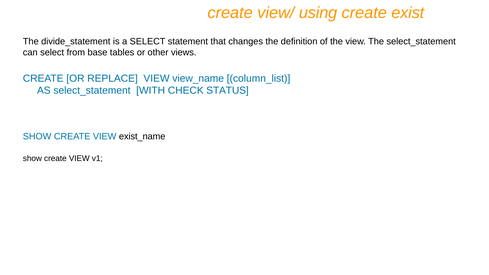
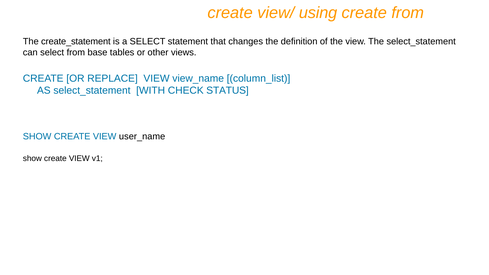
create exist: exist -> from
divide_statement: divide_statement -> create_statement
exist_name: exist_name -> user_name
